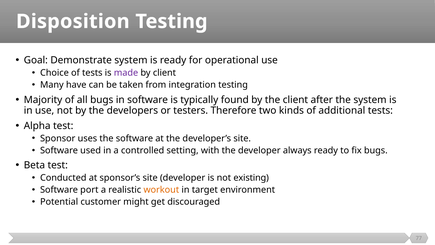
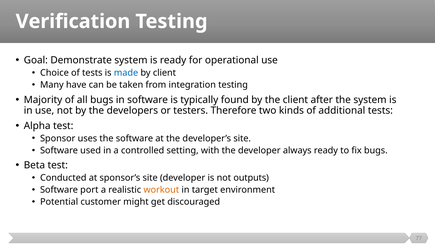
Disposition: Disposition -> Verification
made colour: purple -> blue
existing: existing -> outputs
